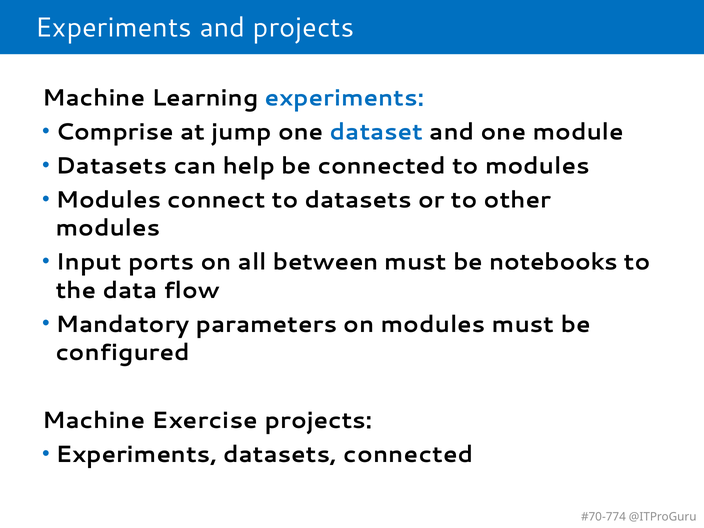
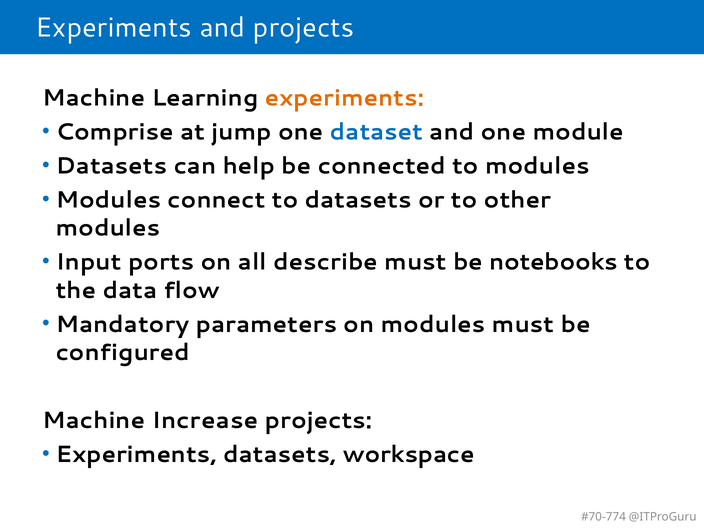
experiments at (345, 98) colour: blue -> orange
between: between -> describe
Exercise: Exercise -> Increase
datasets connected: connected -> workspace
